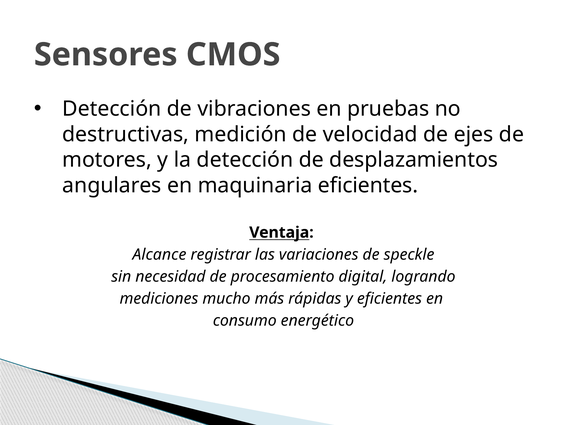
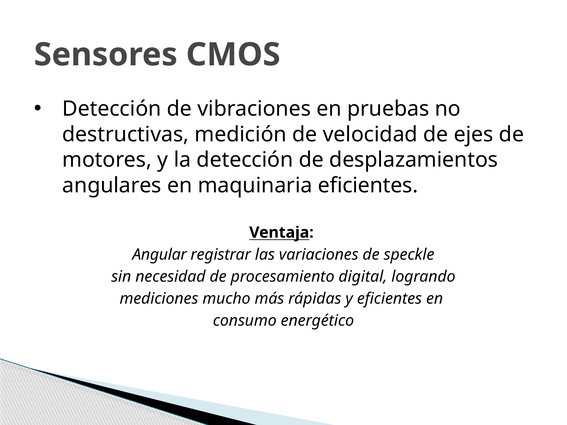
Alcance: Alcance -> Angular
